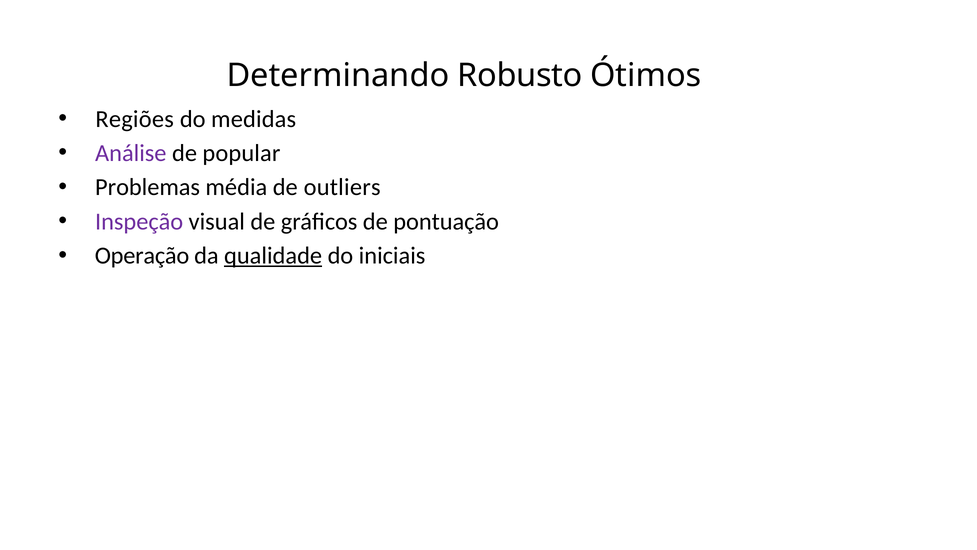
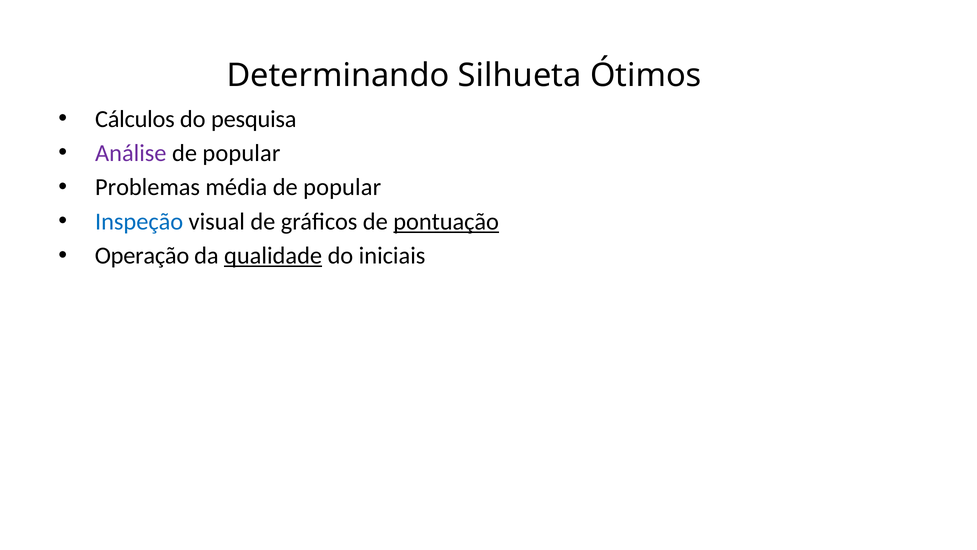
Robusto: Robusto -> Silhueta
Regiões: Regiões -> Cálculos
medidas: medidas -> pesquisa
média de outliers: outliers -> popular
Inspeção colour: purple -> blue
pontuação underline: none -> present
